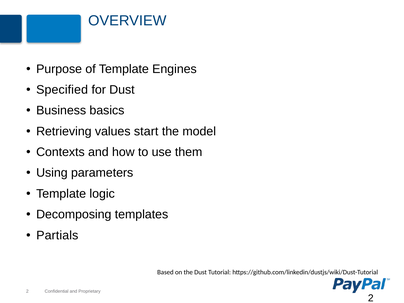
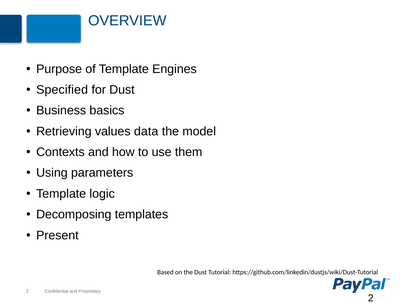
start: start -> data
Partials: Partials -> Present
